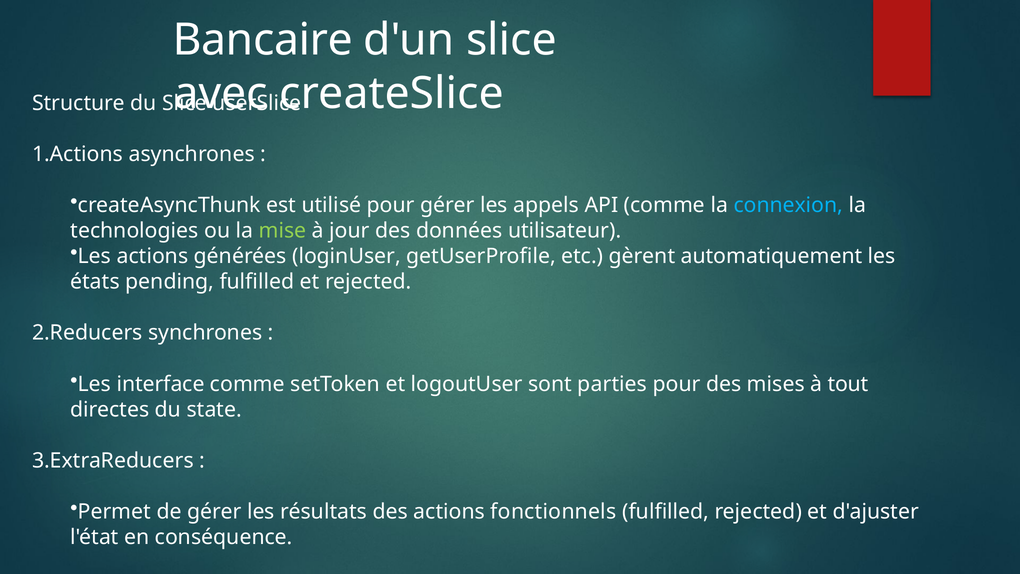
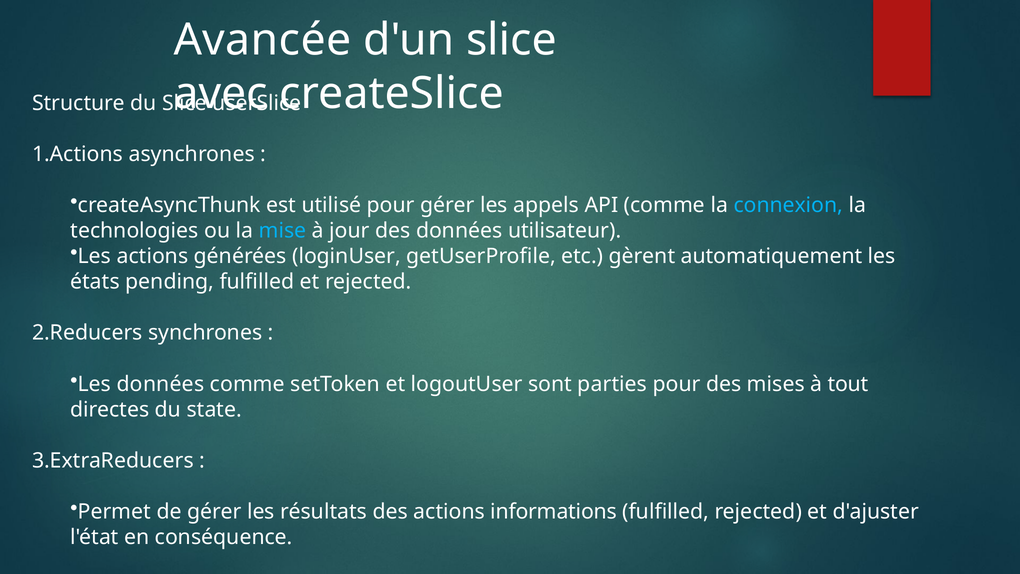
Bancaire: Bancaire -> Avancée
mise colour: light green -> light blue
Les interface: interface -> données
fonctionnels: fonctionnels -> informations
